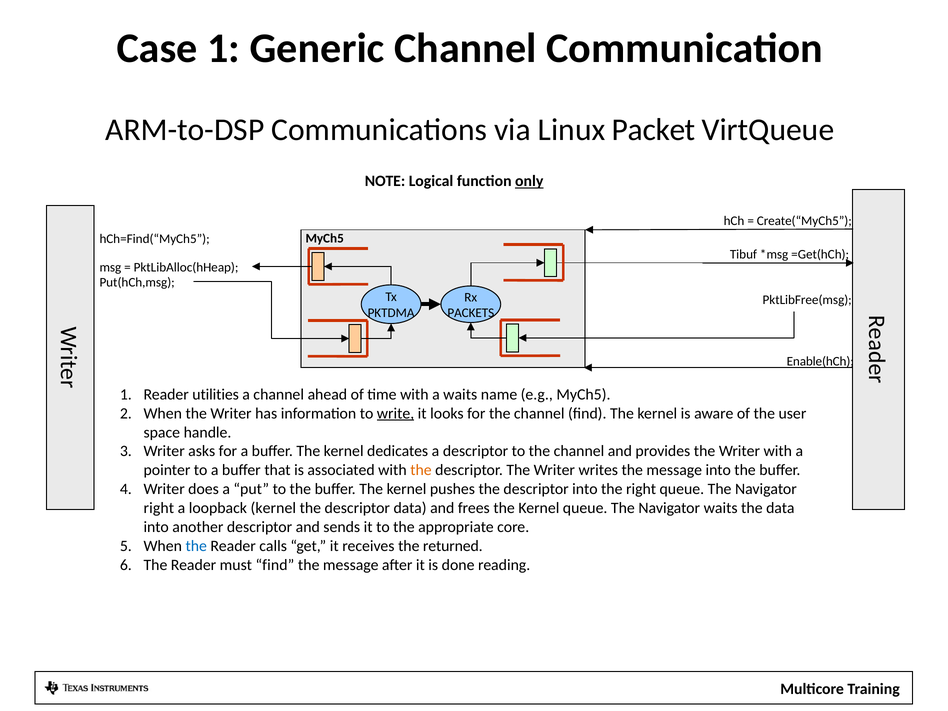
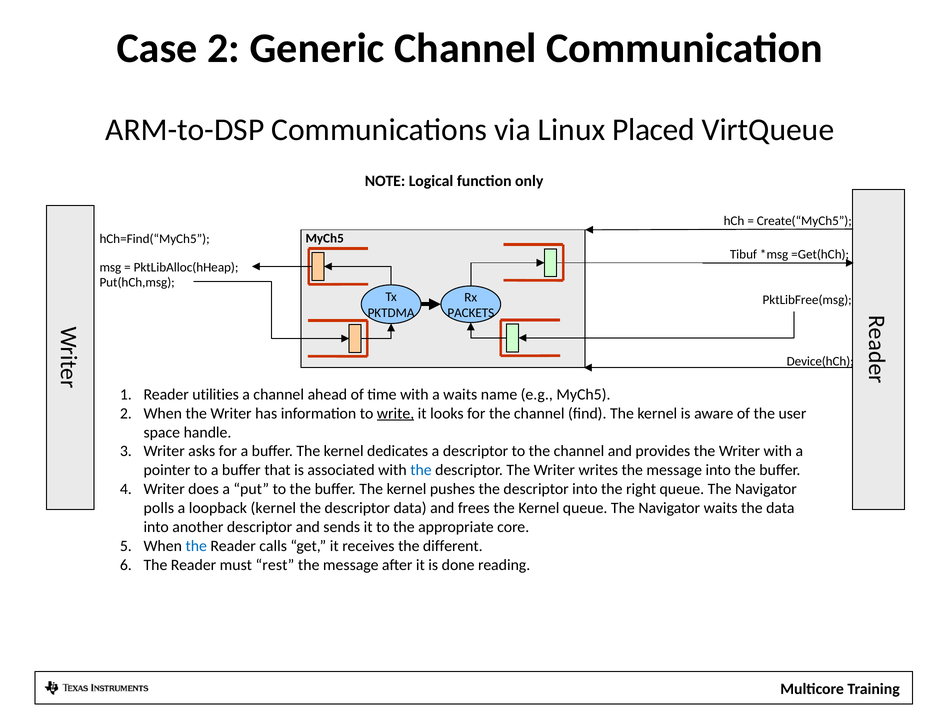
Case 1: 1 -> 2
Packet: Packet -> Placed
only underline: present -> none
Enable(hCh: Enable(hCh -> Device(hCh
the at (421, 470) colour: orange -> blue
right at (159, 508): right -> polls
returned: returned -> different
must find: find -> rest
